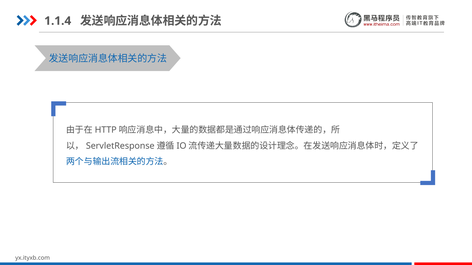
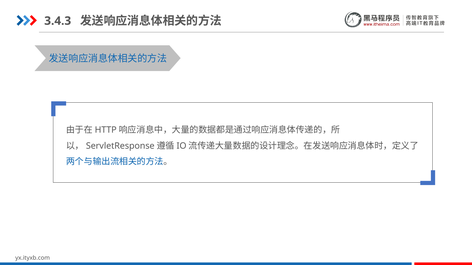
1.1.4: 1.1.4 -> 3.4.3
